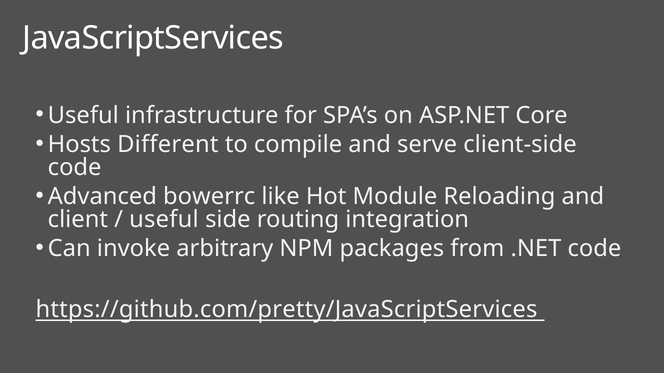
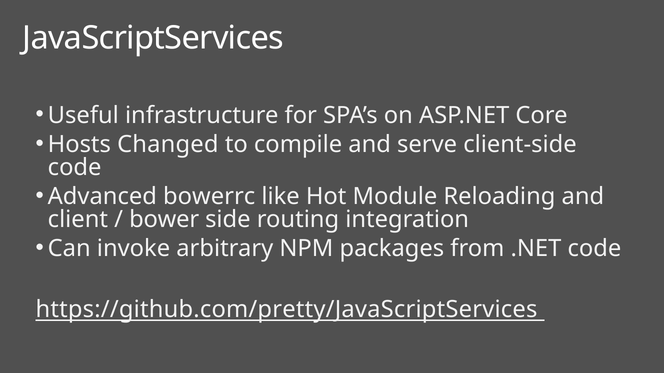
Different: Different -> Changed
useful at (164, 220): useful -> bower
